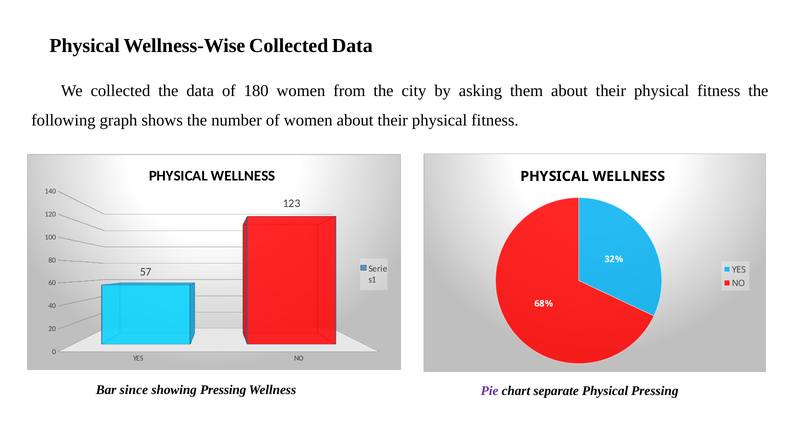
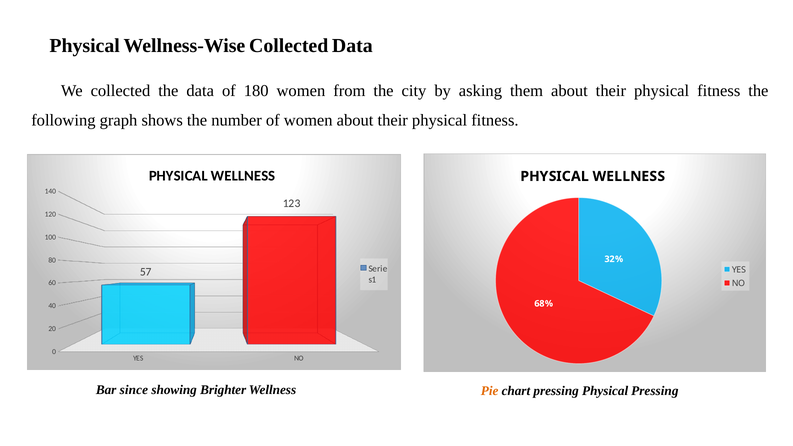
showing Pressing: Pressing -> Brighter
Pie colour: purple -> orange
chart separate: separate -> pressing
